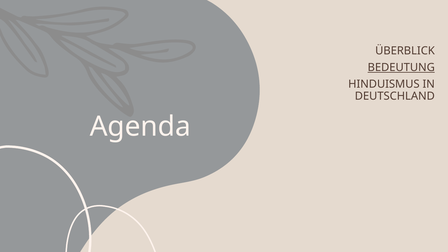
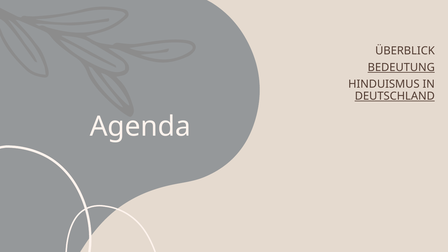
DEUTSCHLAND underline: none -> present
